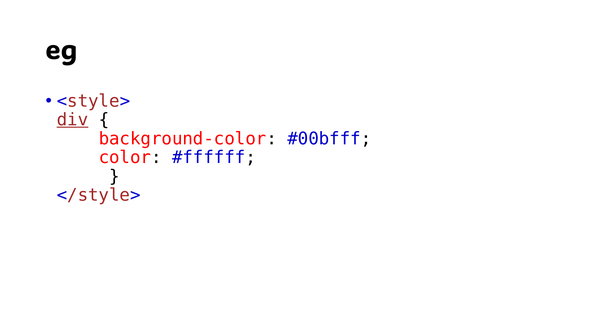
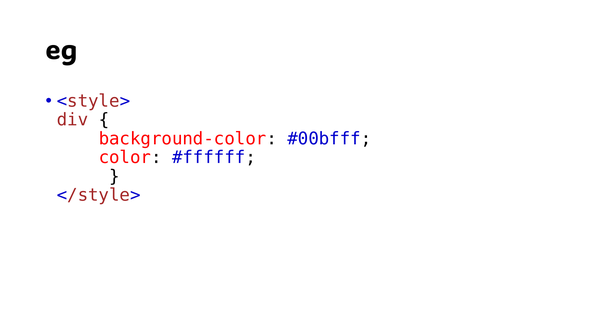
div underline: present -> none
